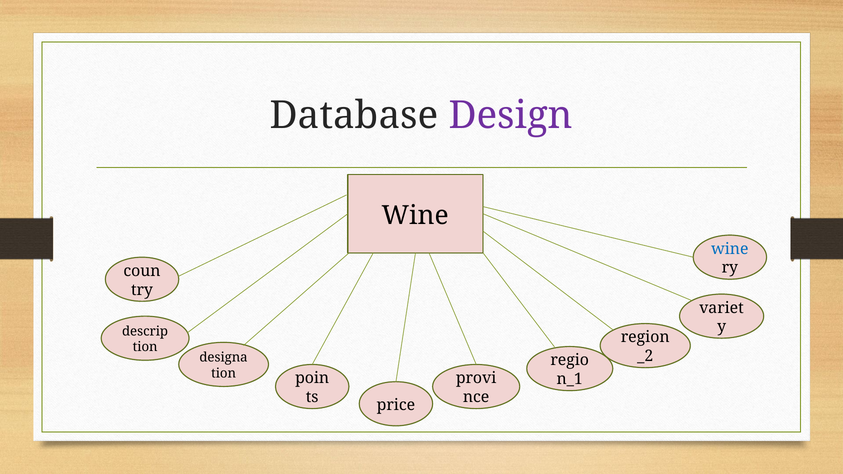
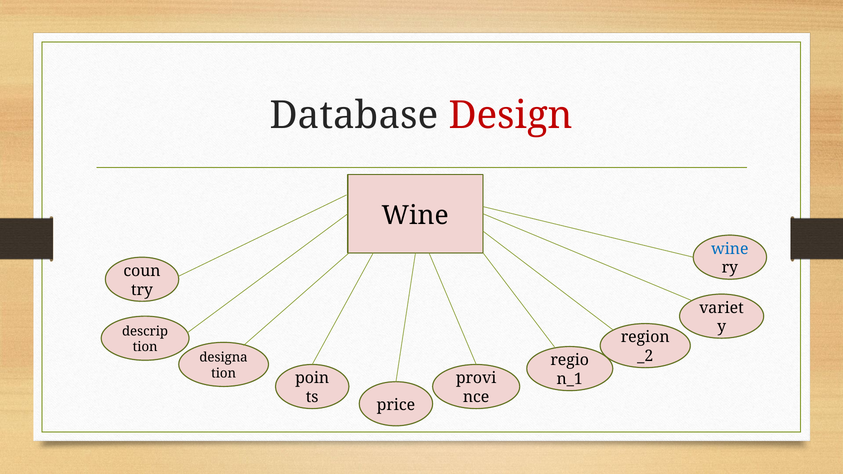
Design colour: purple -> red
